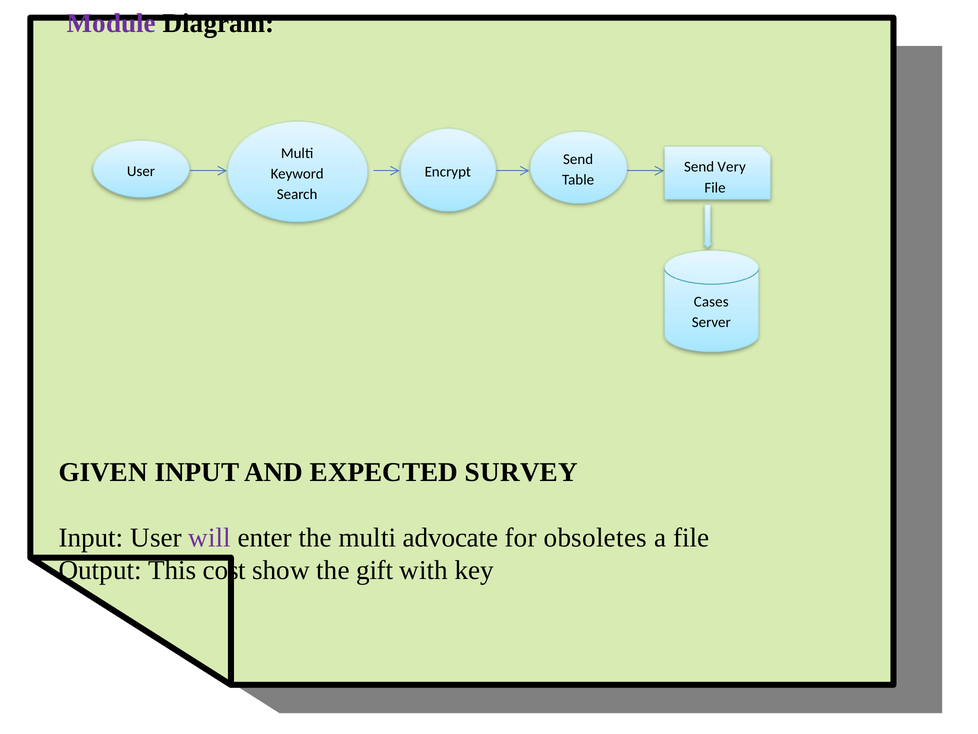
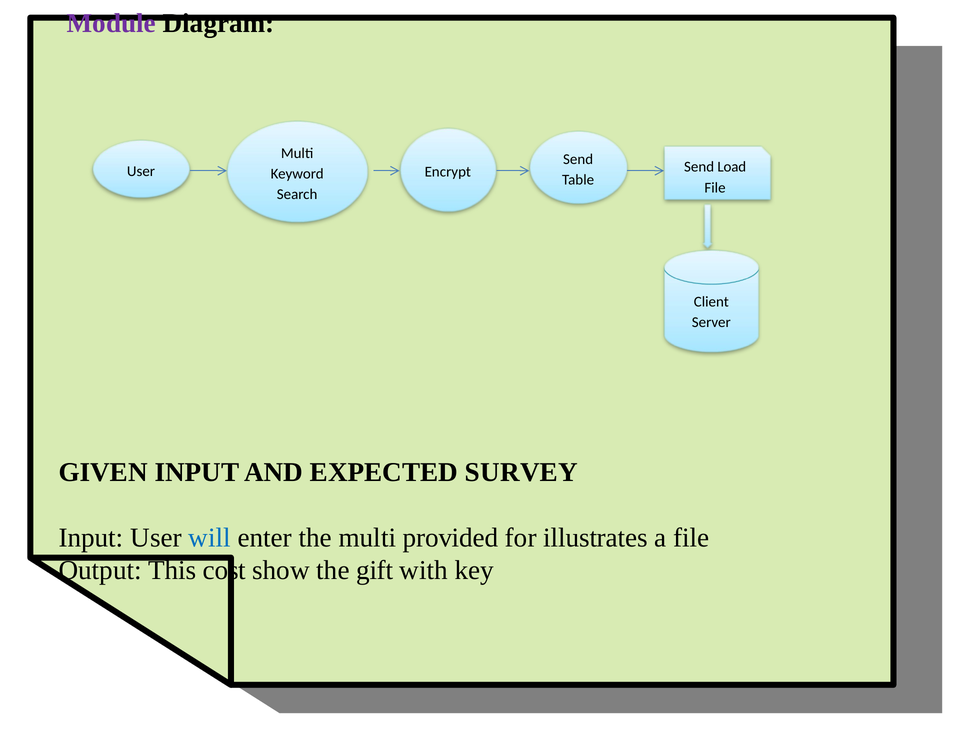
Very: Very -> Load
Cases: Cases -> Client
will colour: purple -> blue
advocate: advocate -> provided
obsoletes: obsoletes -> illustrates
